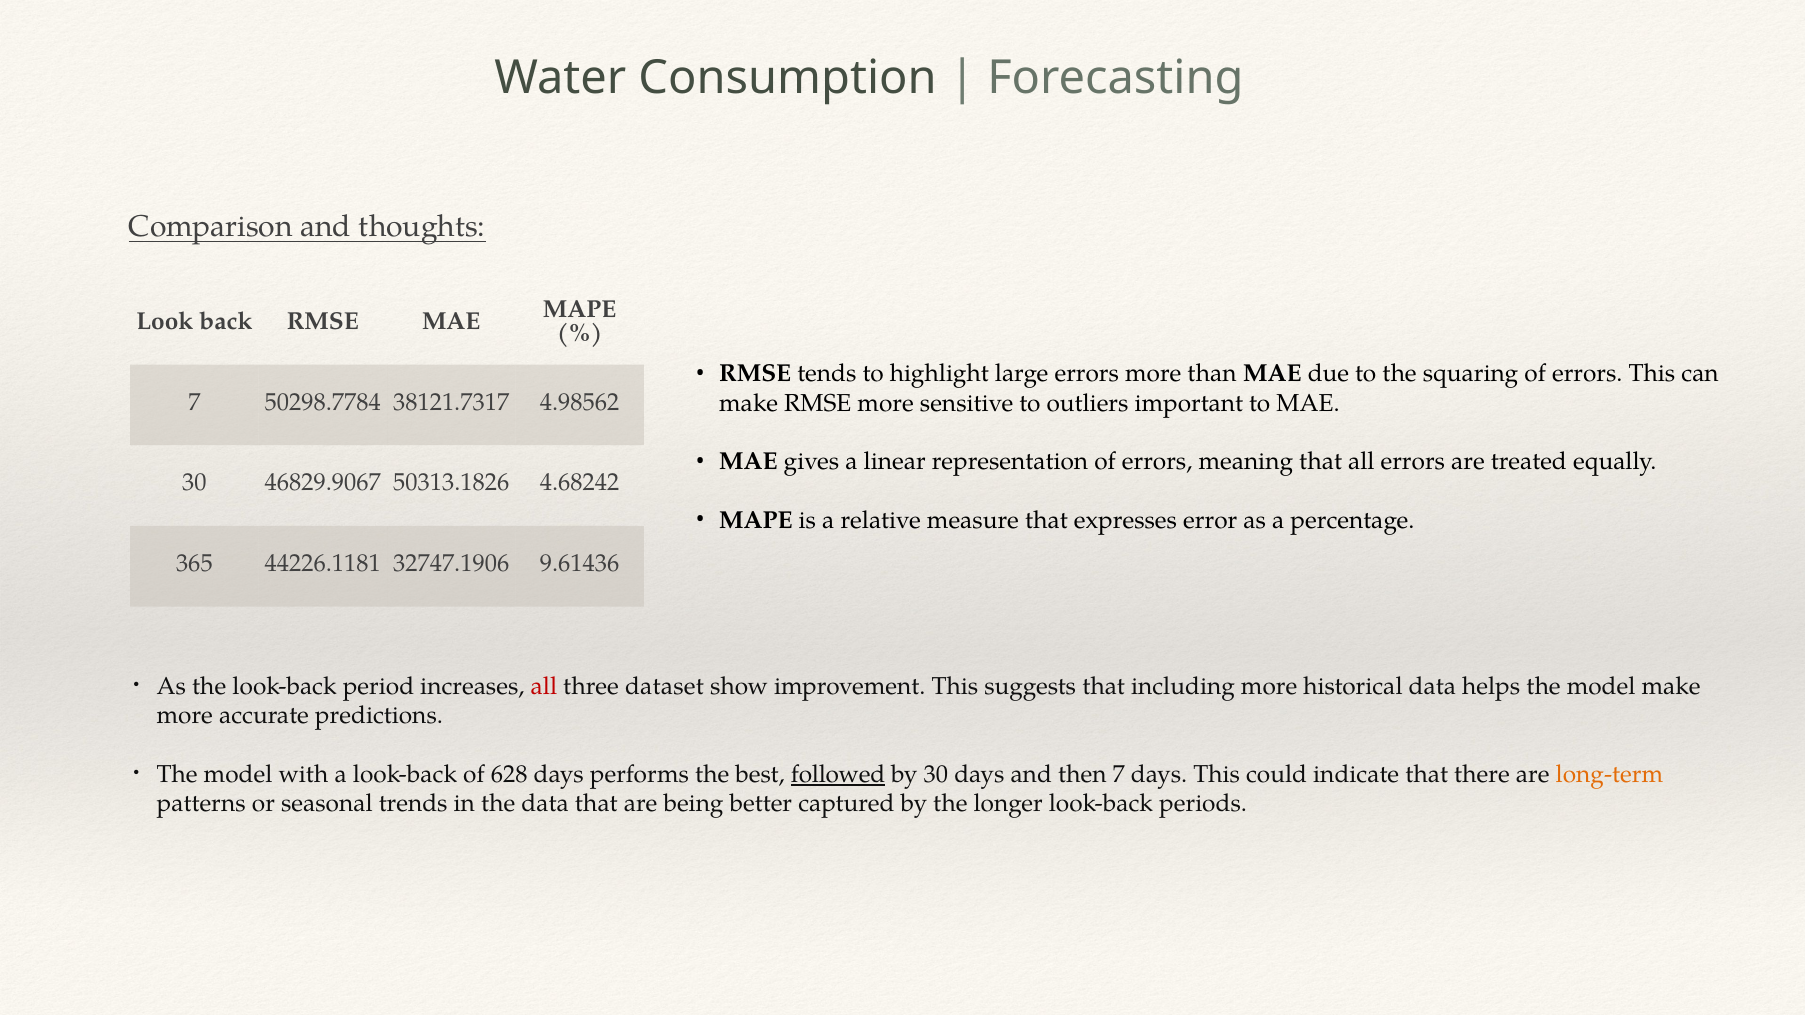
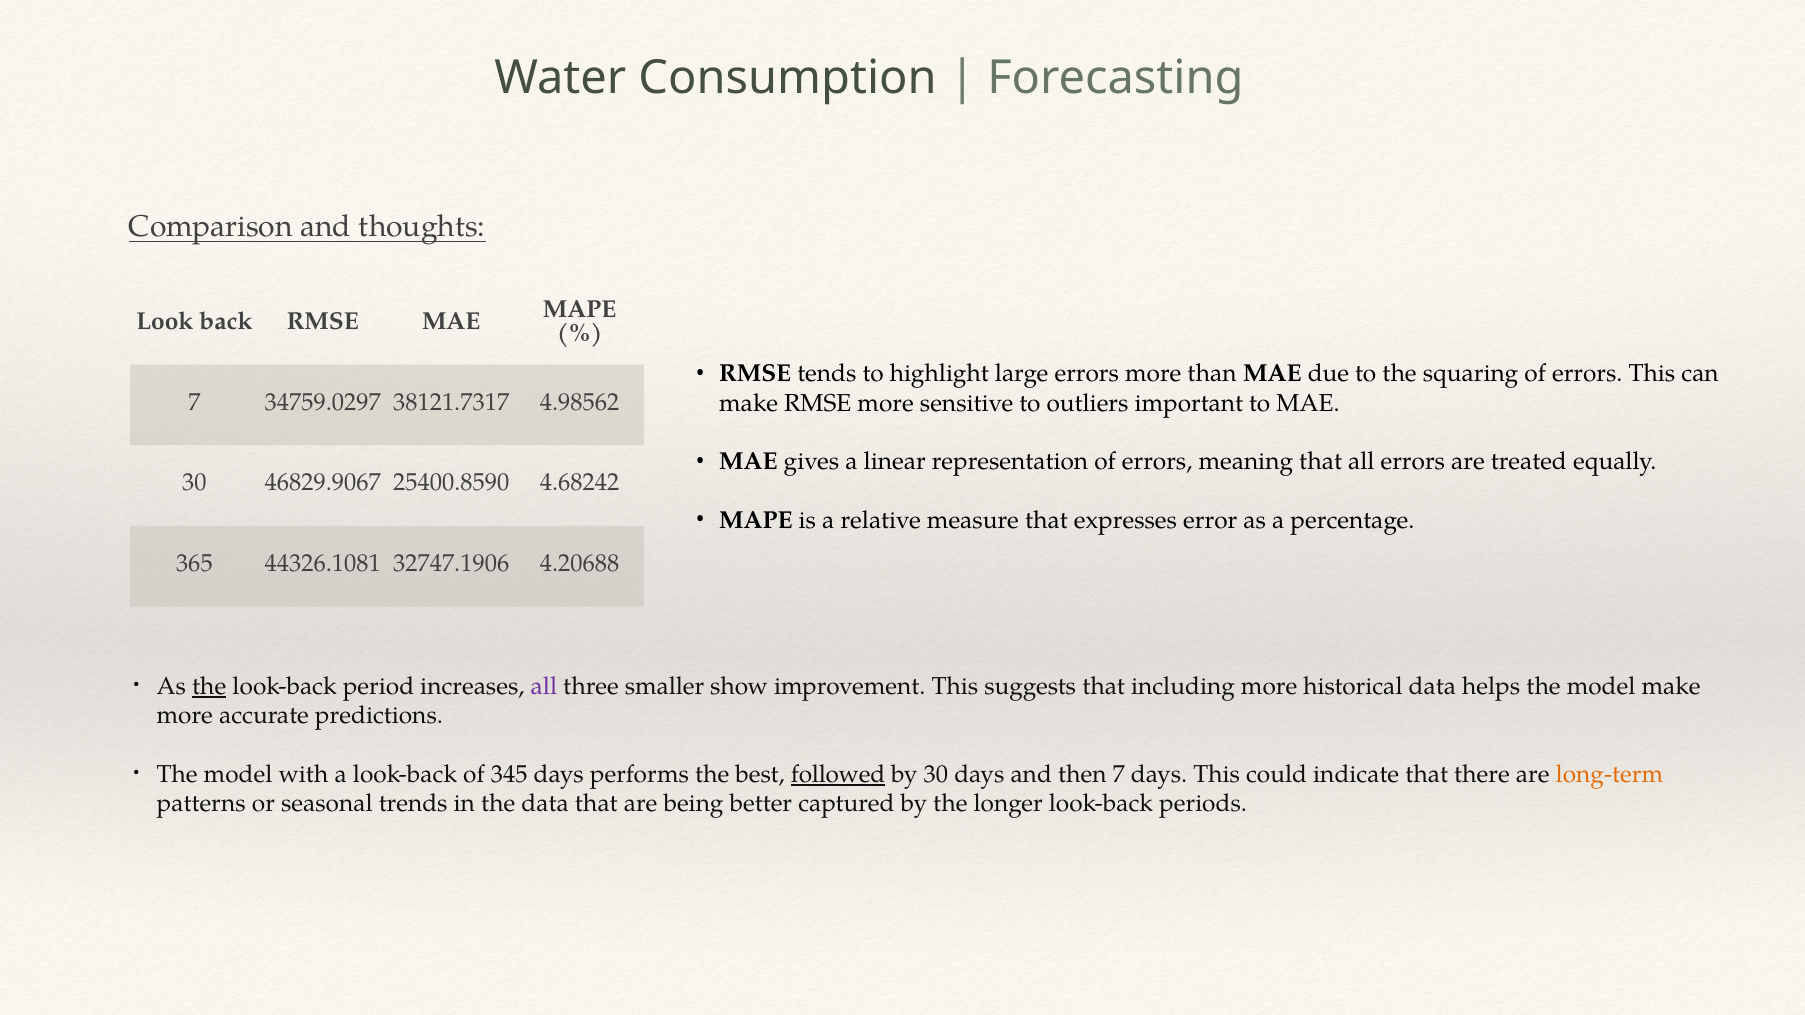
50298.7784: 50298.7784 -> 34759.0297
50313.1826: 50313.1826 -> 25400.8590
44226.1181: 44226.1181 -> 44326.1081
9.61436: 9.61436 -> 4.20688
the at (209, 687) underline: none -> present
all at (544, 687) colour: red -> purple
dataset: dataset -> smaller
628: 628 -> 345
